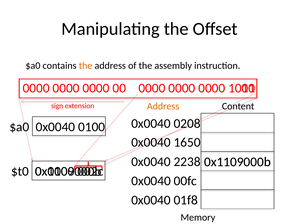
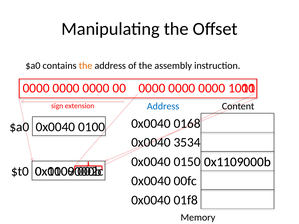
Address at (163, 106) colour: orange -> blue
0208: 0208 -> 0168
1650: 1650 -> 3534
2238: 2238 -> 0150
